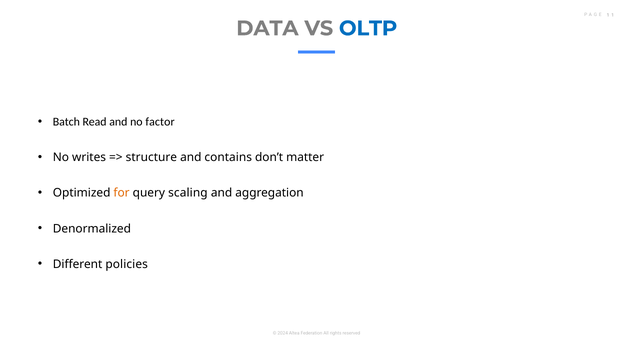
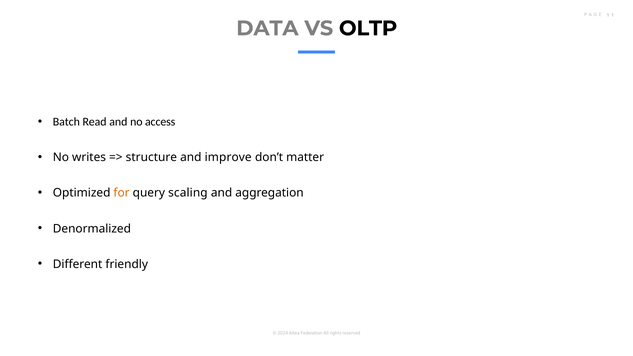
OLTP colour: blue -> black
factor: factor -> access
contains: contains -> improve
policies: policies -> friendly
